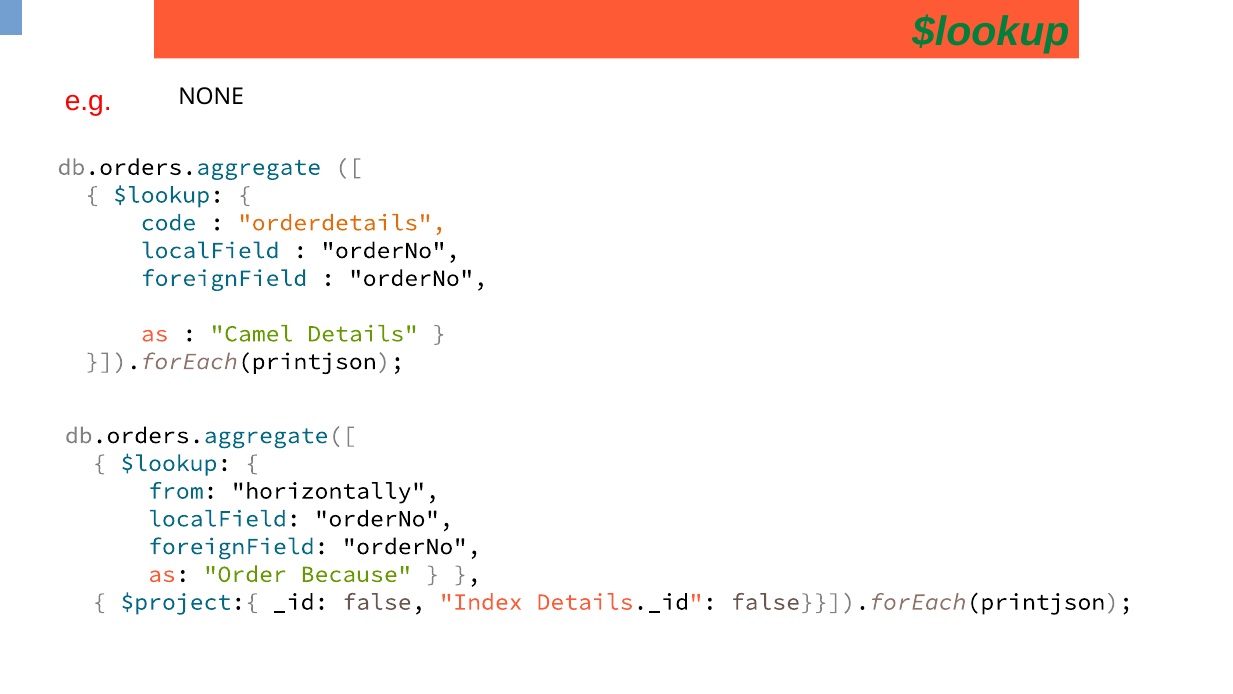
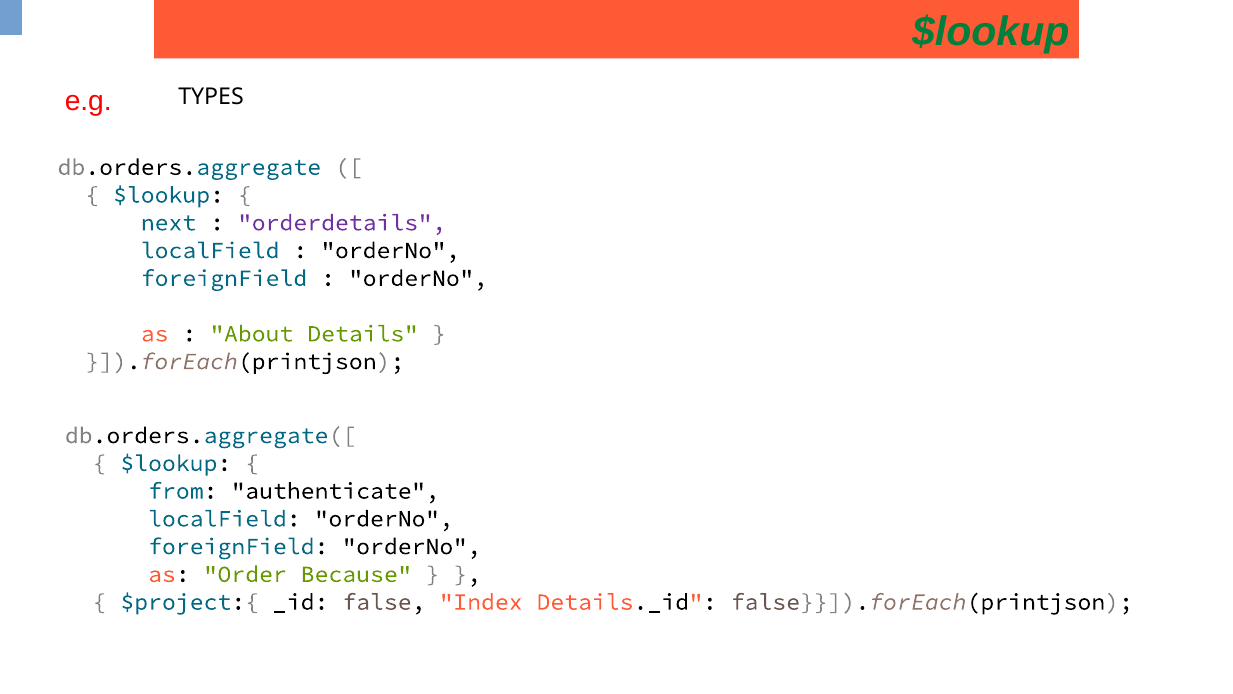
NONE: NONE -> TYPES
code: code -> next
orderdetails colour: orange -> purple
Camel: Camel -> About
horizontally: horizontally -> authenticate
